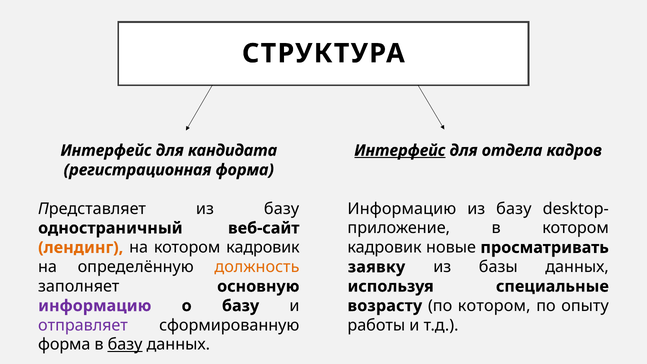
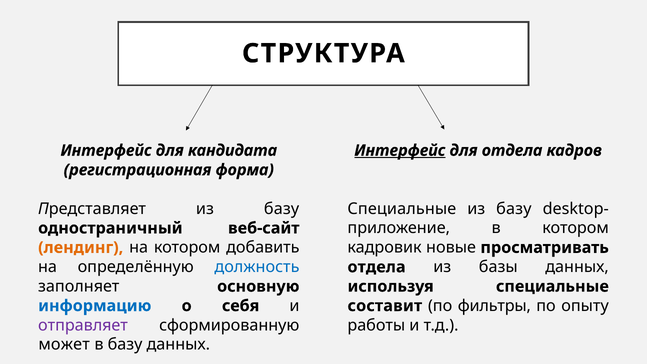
Информацию at (402, 209): Информацию -> Специальные
на котором кадровик: кадровик -> добавить
должность colour: orange -> blue
заявку at (377, 267): заявку -> отдела
информацию at (95, 306) colour: purple -> blue
о базу: базу -> себя
возрасту: возрасту -> составит
по котором: котором -> фильтры
форма at (64, 345): форма -> может
базу at (125, 345) underline: present -> none
